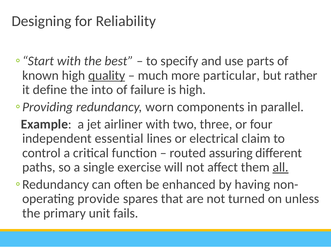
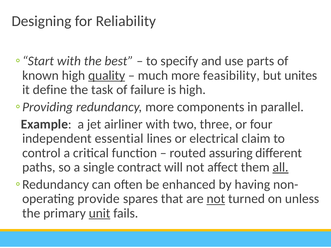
particular: particular -> feasibility
rather: rather -> unites
into: into -> task
redundancy worn: worn -> more
exercise: exercise -> contract
not at (216, 199) underline: none -> present
unit underline: none -> present
